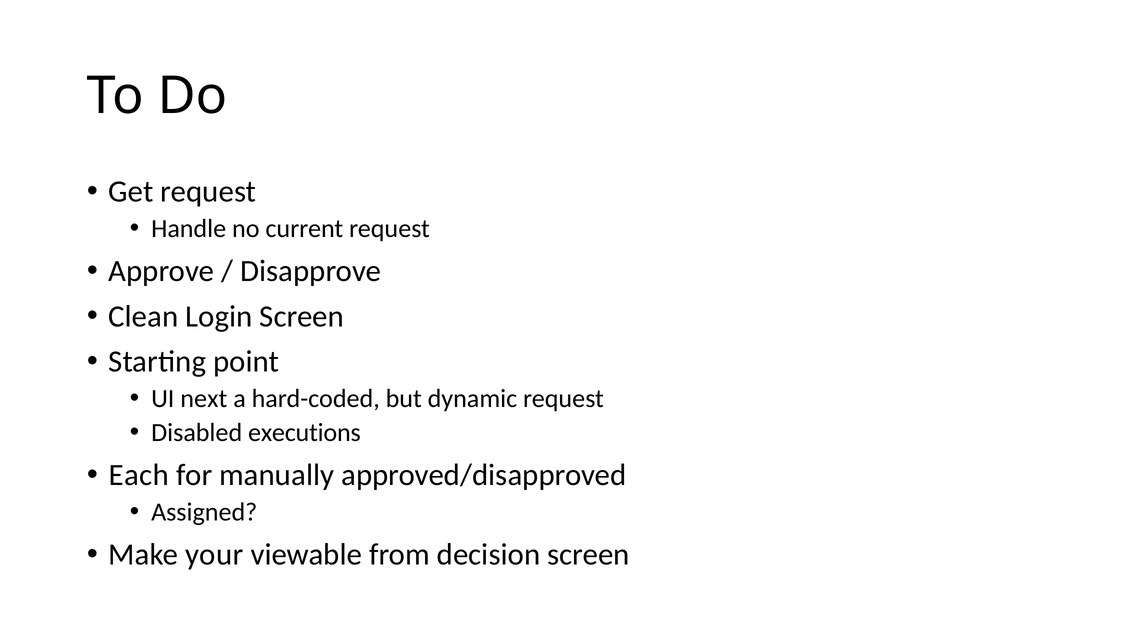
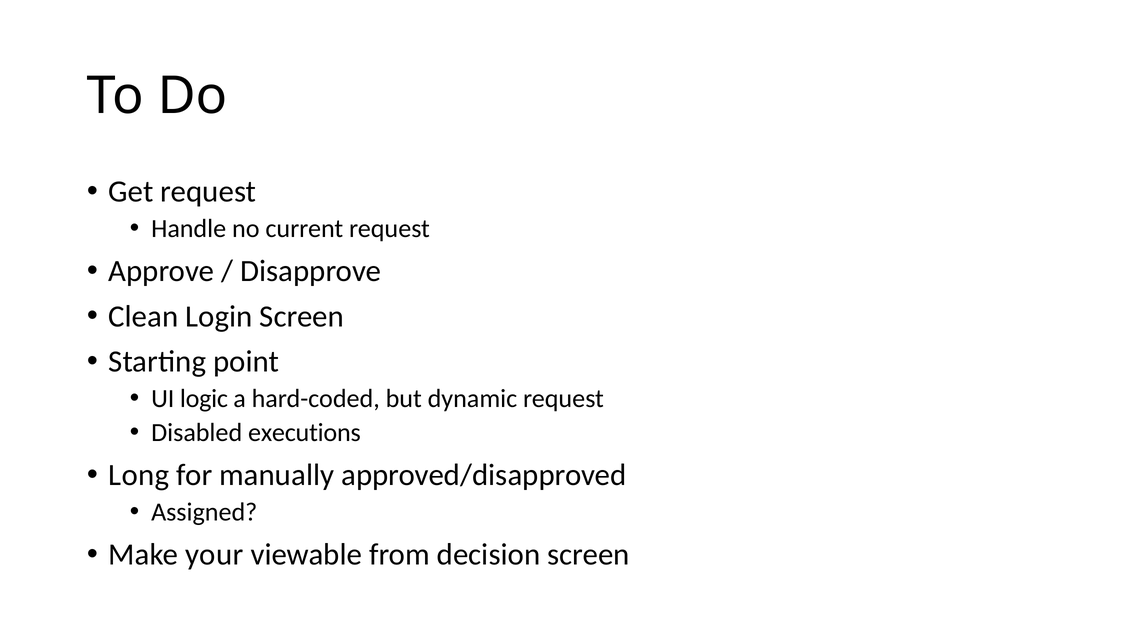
next: next -> logic
Each: Each -> Long
